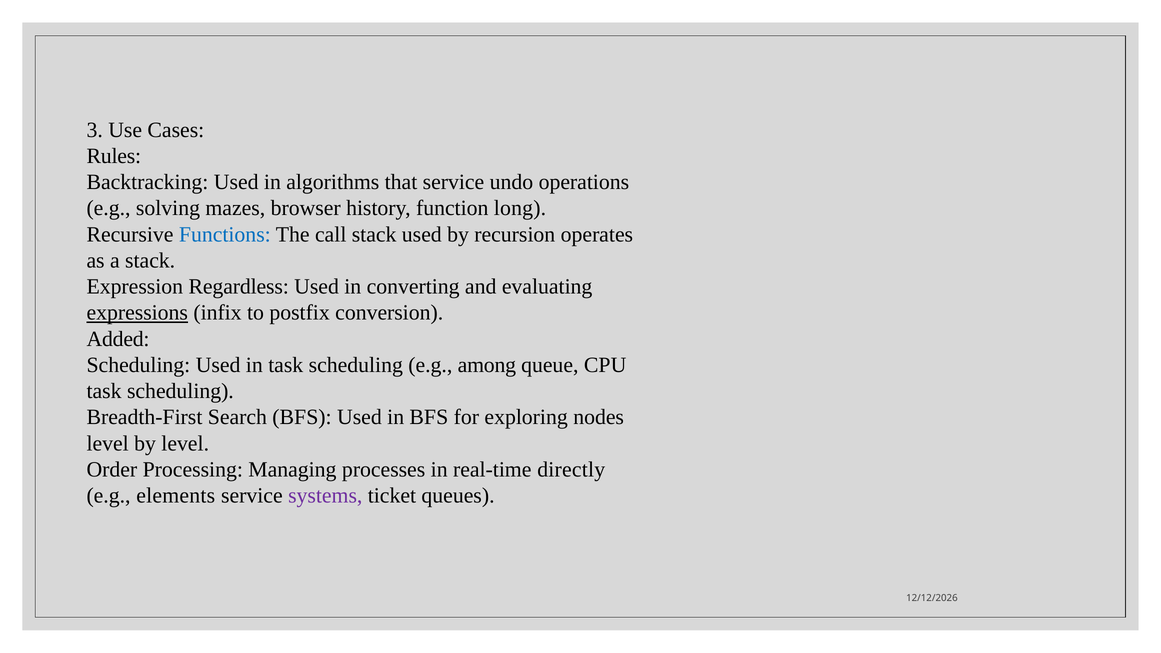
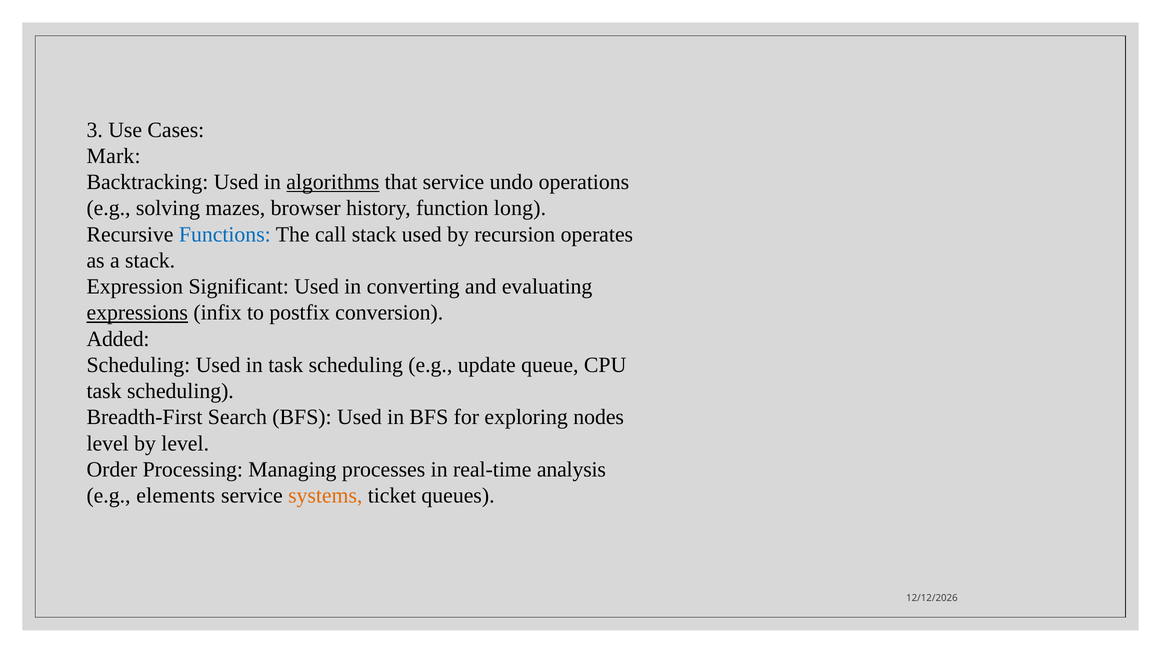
Rules: Rules -> Mark
algorithms underline: none -> present
Regardless: Regardless -> Significant
among: among -> update
directly: directly -> analysis
systems colour: purple -> orange
